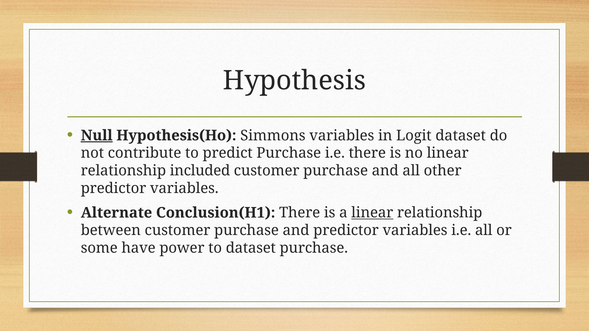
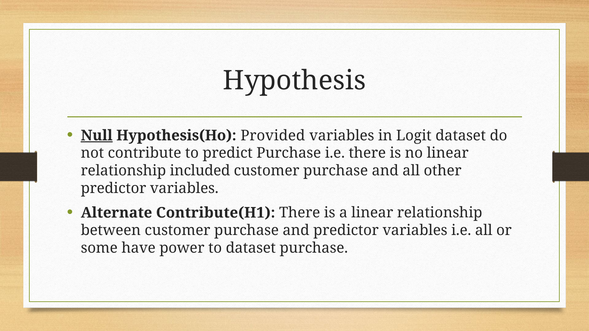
Simmons: Simmons -> Provided
Conclusion(H1: Conclusion(H1 -> Contribute(H1
linear at (372, 213) underline: present -> none
